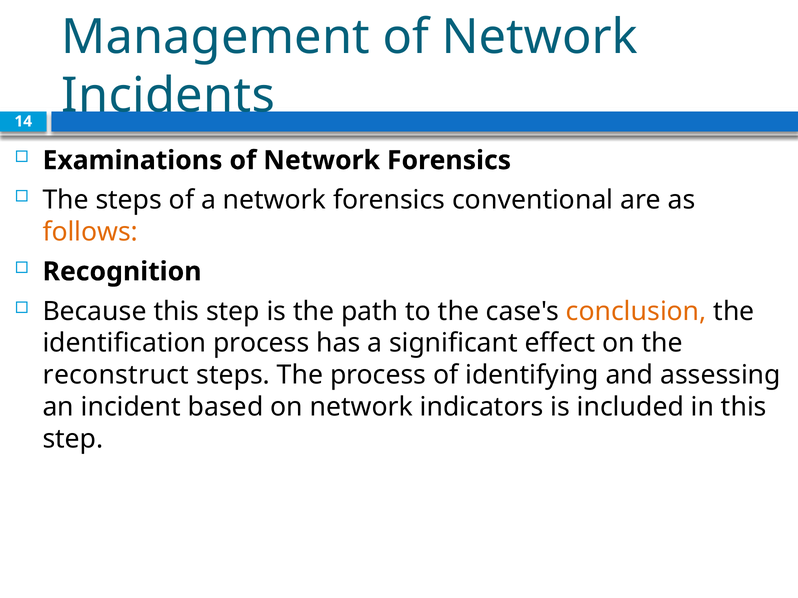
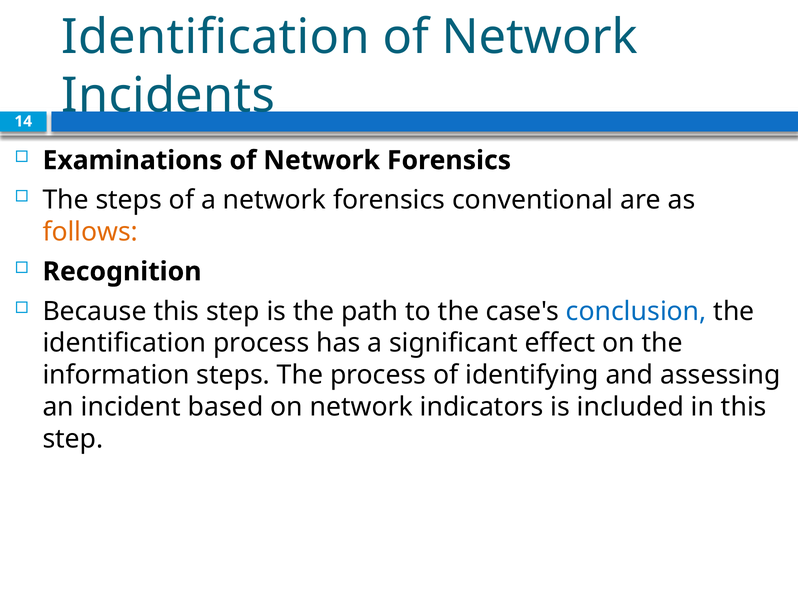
Management at (216, 37): Management -> Identification
conclusion colour: orange -> blue
reconstruct: reconstruct -> information
